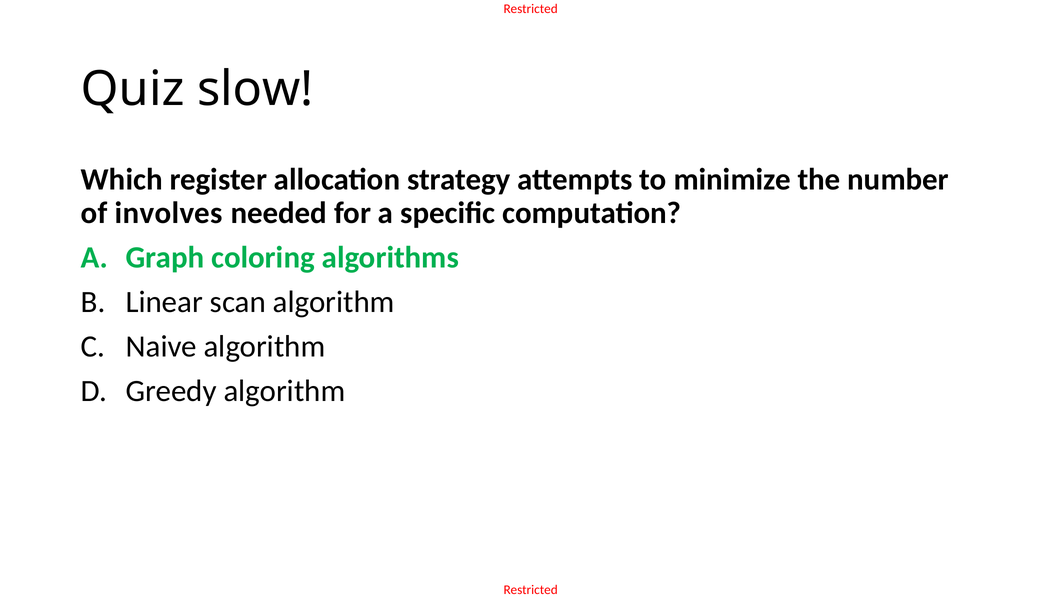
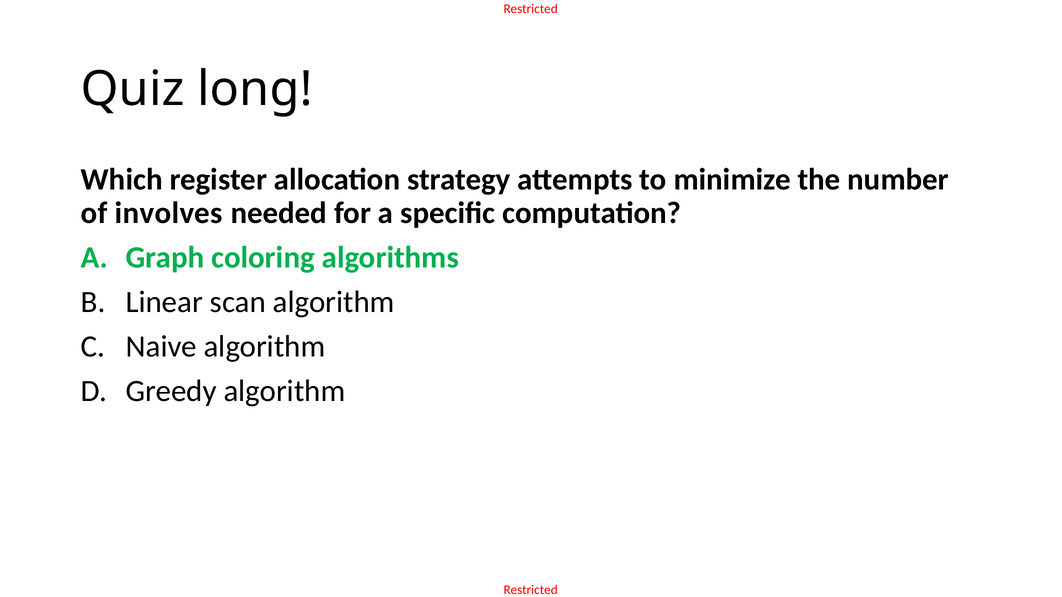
slow: slow -> long
